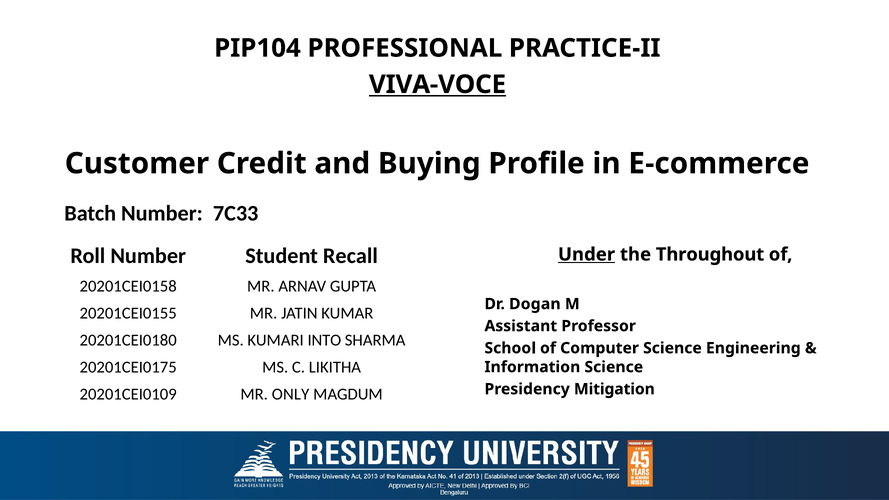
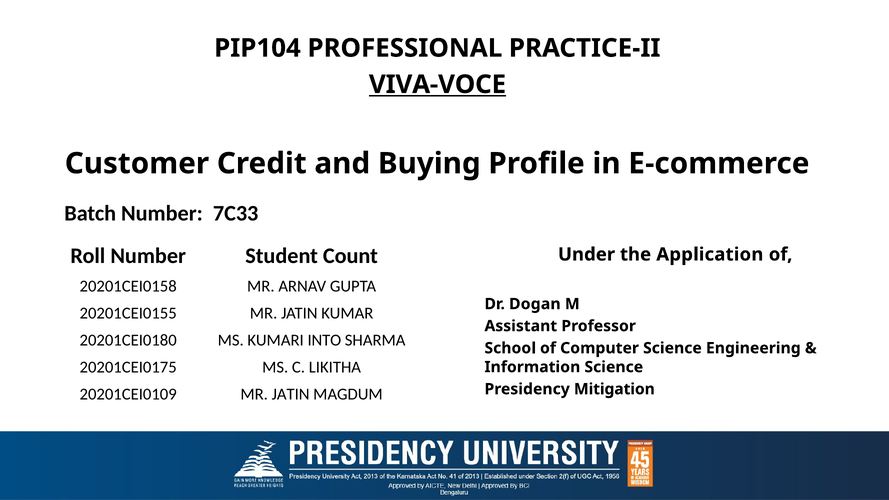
Recall: Recall -> Count
Under underline: present -> none
Throughout: Throughout -> Application
20201CEI0109 MR ONLY: ONLY -> JATIN
